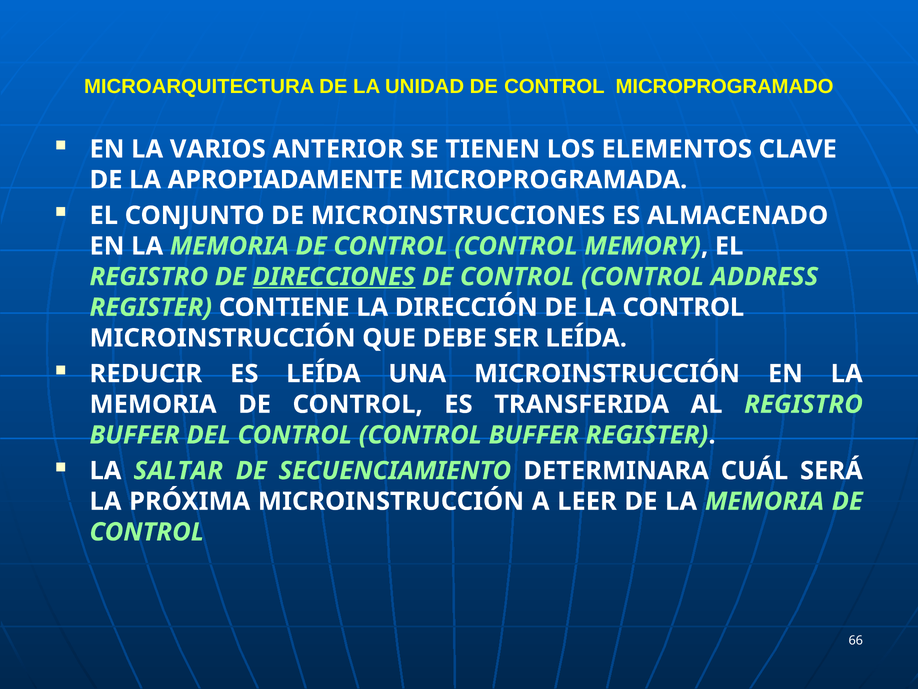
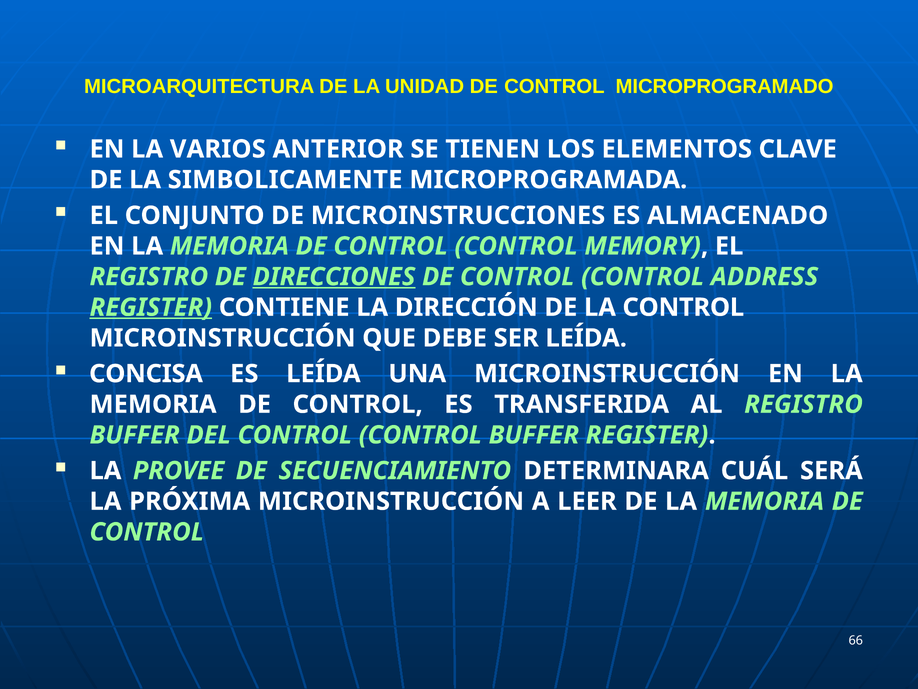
APROPIADAMENTE: APROPIADAMENTE -> SIMBOLICAMENTE
REGISTER at (151, 307) underline: none -> present
REDUCIR: REDUCIR -> CONCISA
SALTAR: SALTAR -> PROVEE
